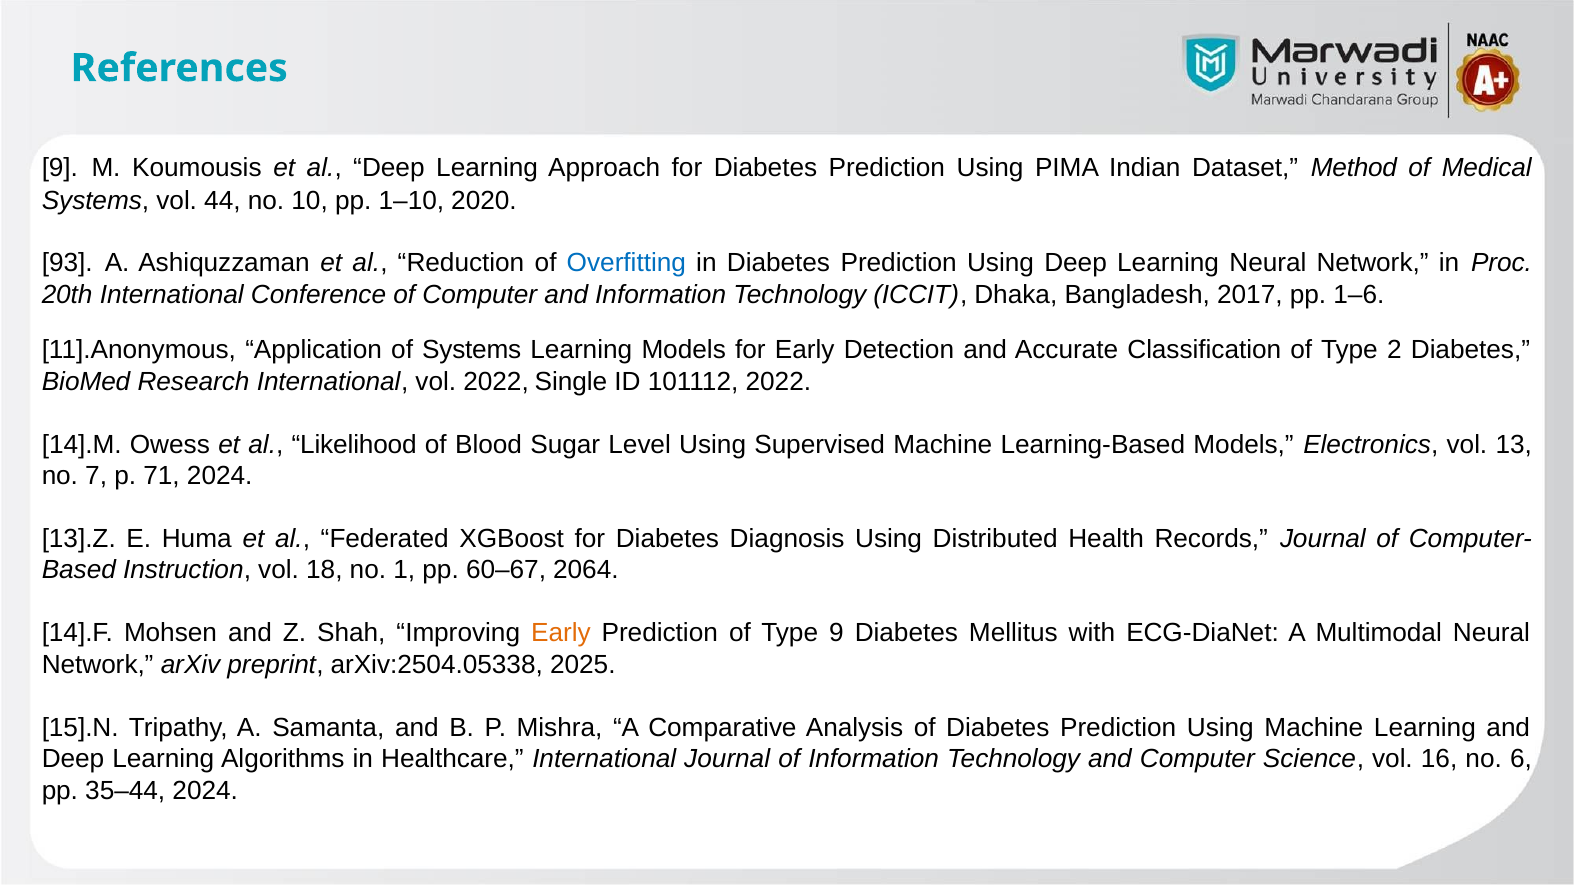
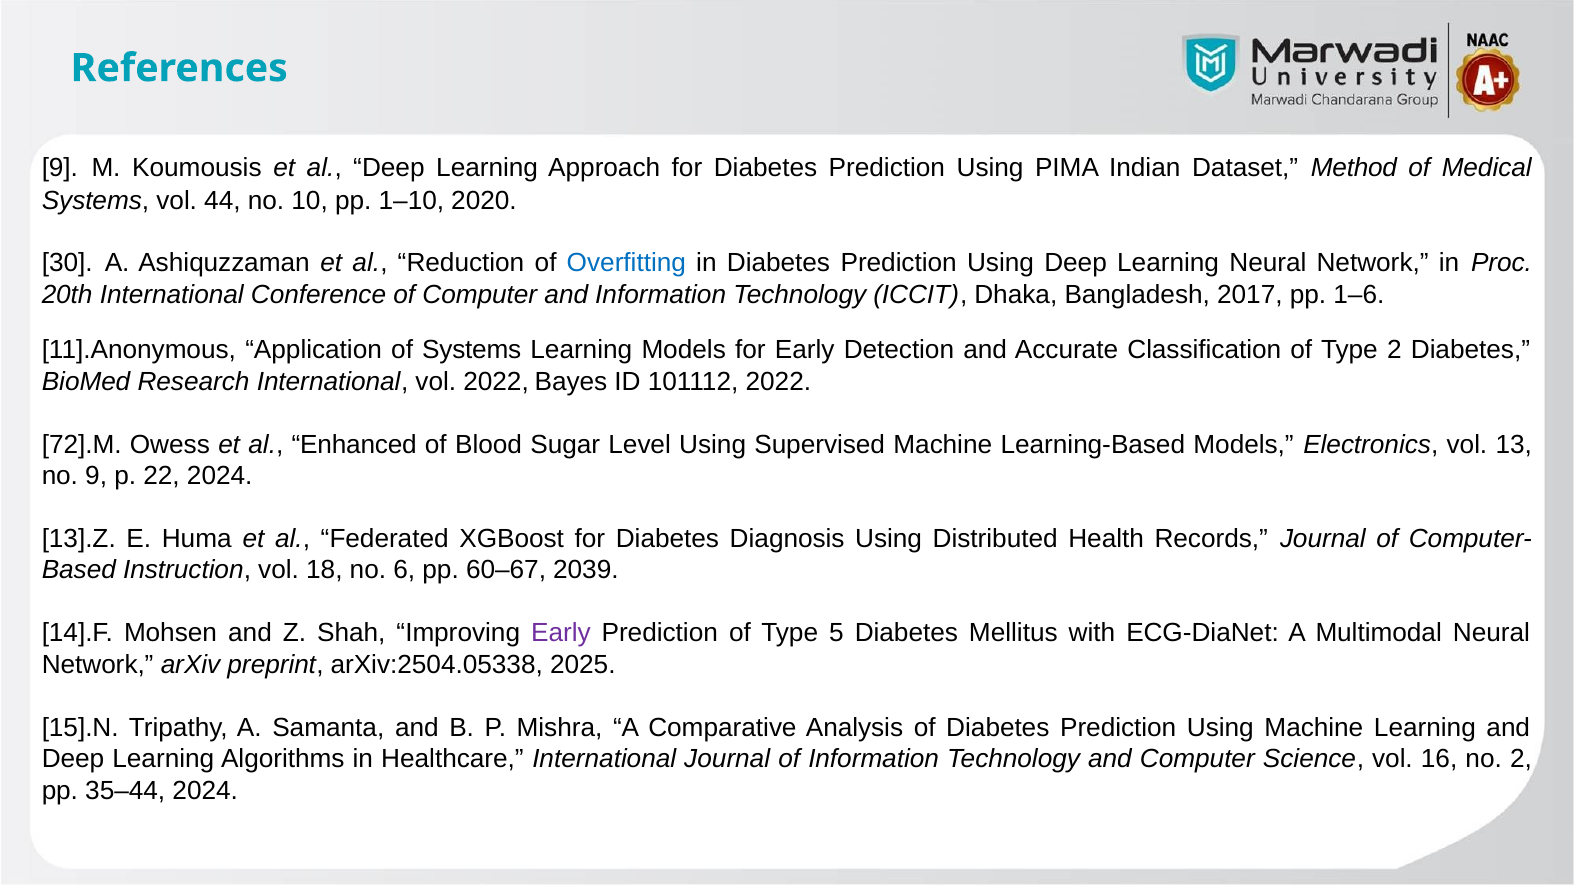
93: 93 -> 30
Single: Single -> Bayes
14].M: 14].M -> 72].M
Likelihood: Likelihood -> Enhanced
no 7: 7 -> 9
71: 71 -> 22
1: 1 -> 6
2064: 2064 -> 2039
Early at (561, 634) colour: orange -> purple
Type 9: 9 -> 5
no 6: 6 -> 2
